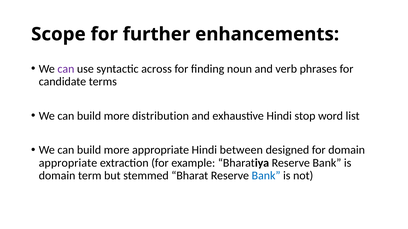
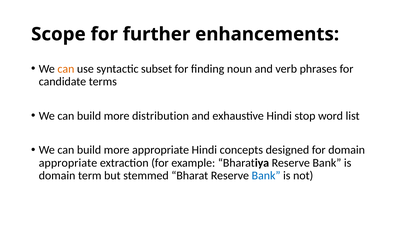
can at (66, 69) colour: purple -> orange
across: across -> subset
between: between -> concepts
